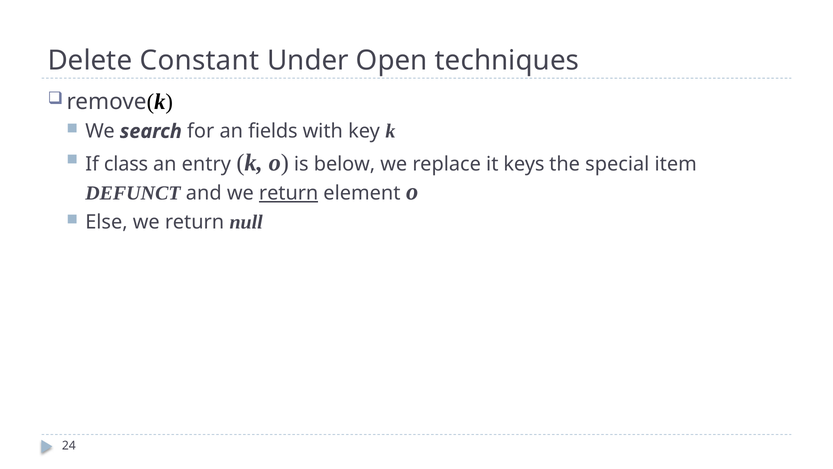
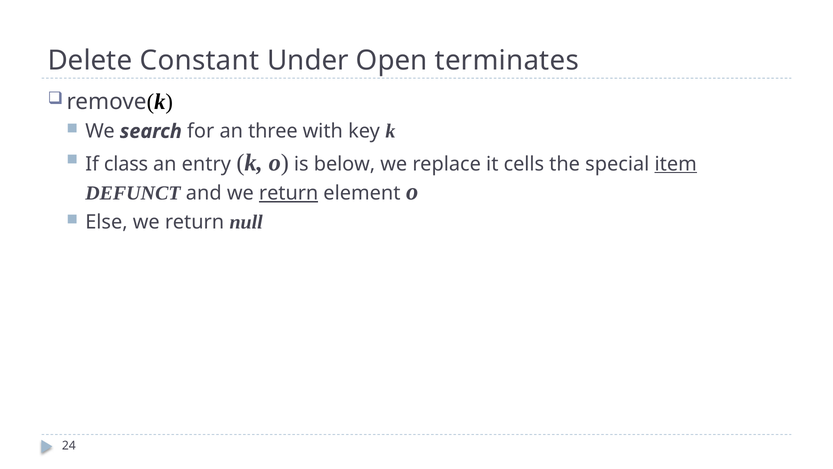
techniques: techniques -> terminates
fields: fields -> three
keys: keys -> cells
item underline: none -> present
